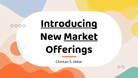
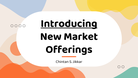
Market underline: present -> none
